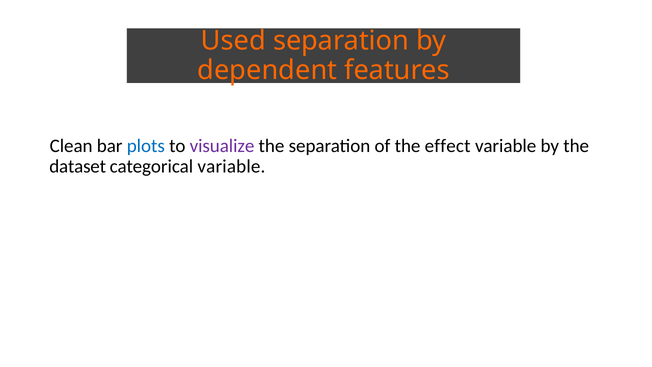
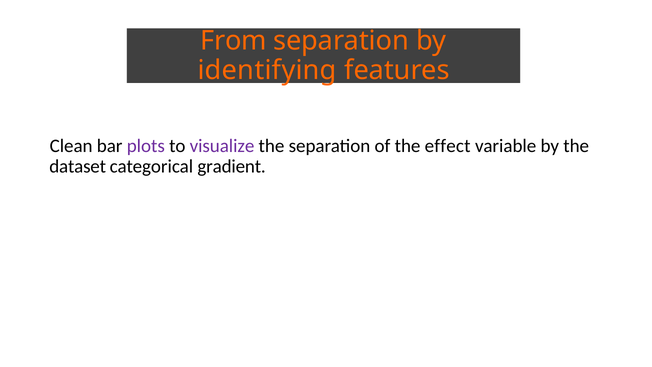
Used: Used -> From
dependent: dependent -> identifying
plots colour: blue -> purple
categorical variable: variable -> gradient
